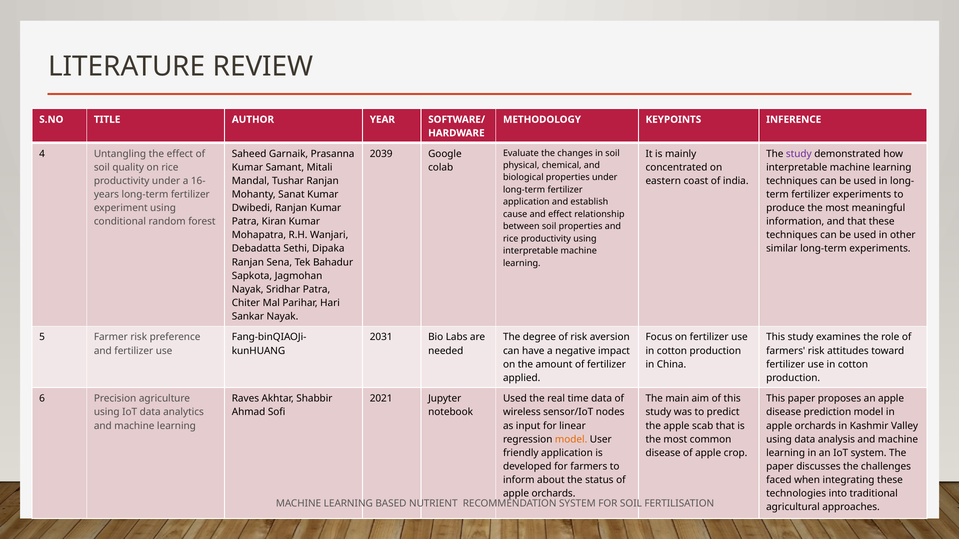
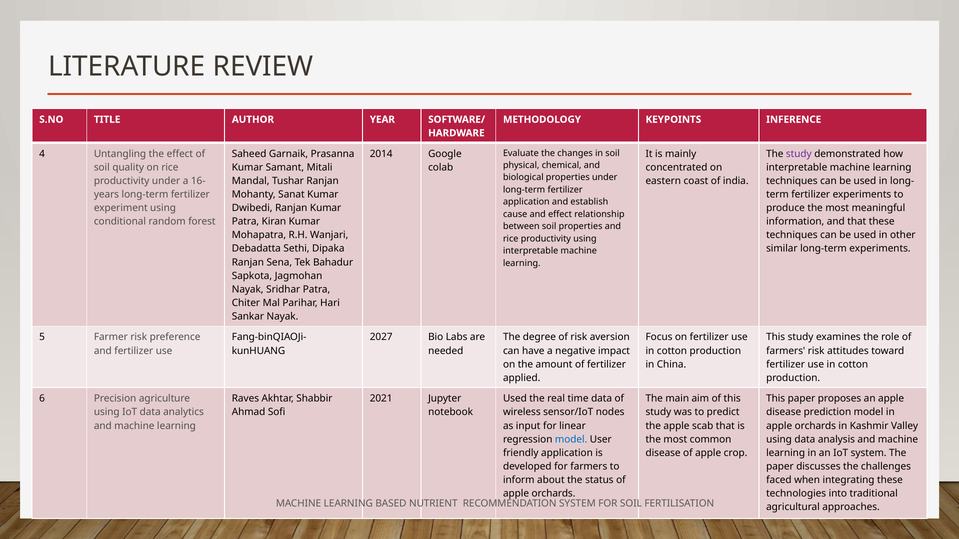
2039: 2039 -> 2014
2031: 2031 -> 2027
model at (571, 440) colour: orange -> blue
